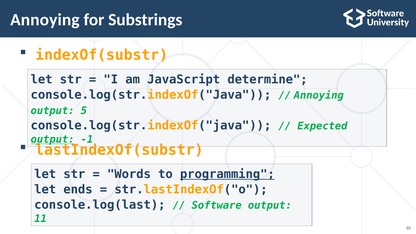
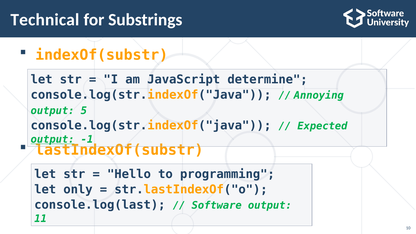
Annoying at (45, 20): Annoying -> Technical
Words: Words -> Hello
programming underline: present -> none
ends: ends -> only
